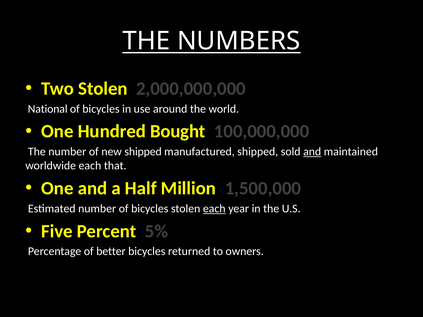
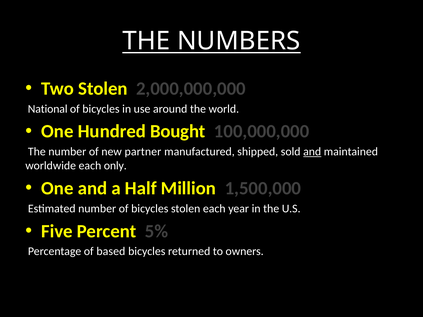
new shipped: shipped -> partner
that: that -> only
each at (214, 209) underline: present -> none
better: better -> based
